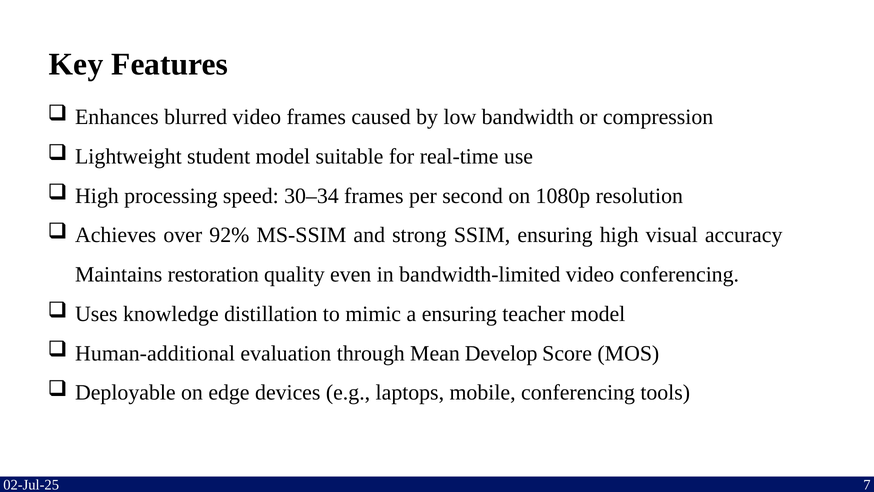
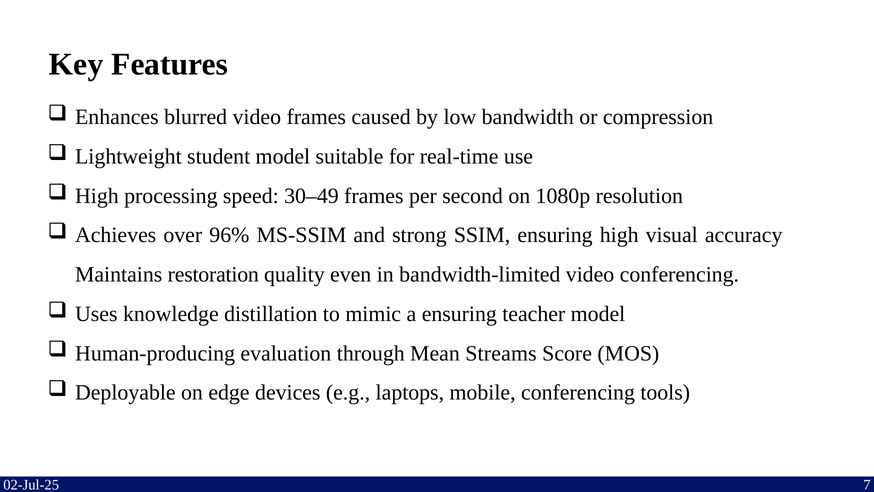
30–34: 30–34 -> 30–49
92%: 92% -> 96%
Human-additional: Human-additional -> Human-producing
Develop: Develop -> Streams
